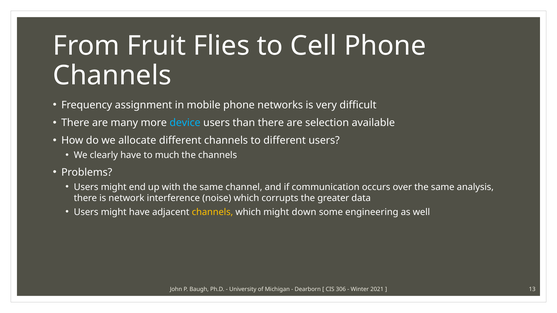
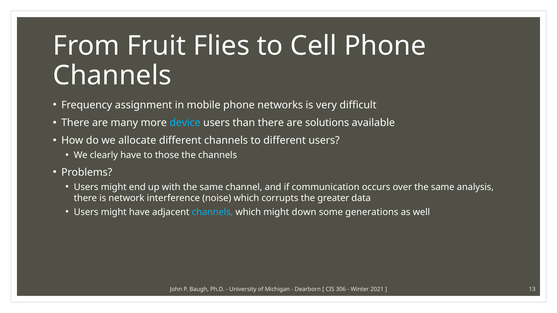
selection: selection -> solutions
much: much -> those
channels at (212, 212) colour: yellow -> light blue
engineering: engineering -> generations
